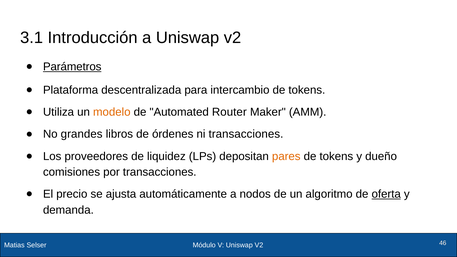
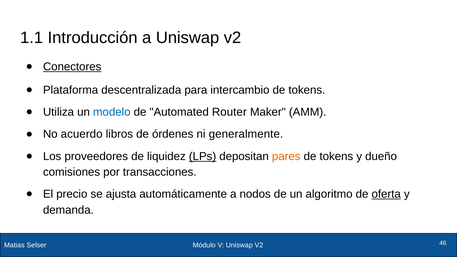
3.1: 3.1 -> 1.1
Parámetros: Parámetros -> Conectores
modelo colour: orange -> blue
grandes: grandes -> acuerdo
ni transacciones: transacciones -> generalmente
LPs underline: none -> present
